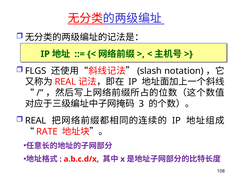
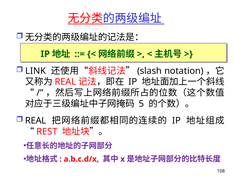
FLGS: FLGS -> LINK
3: 3 -> 5
RATE: RATE -> REST
